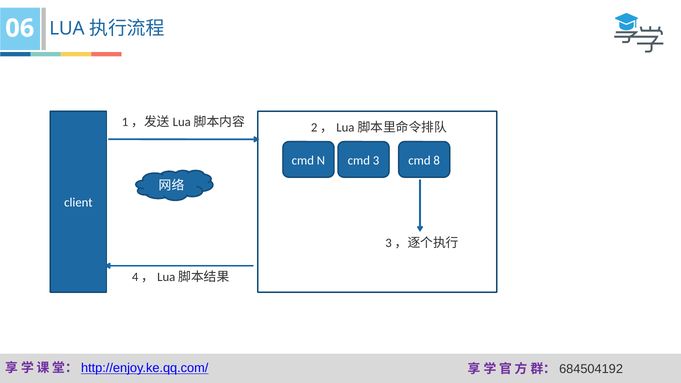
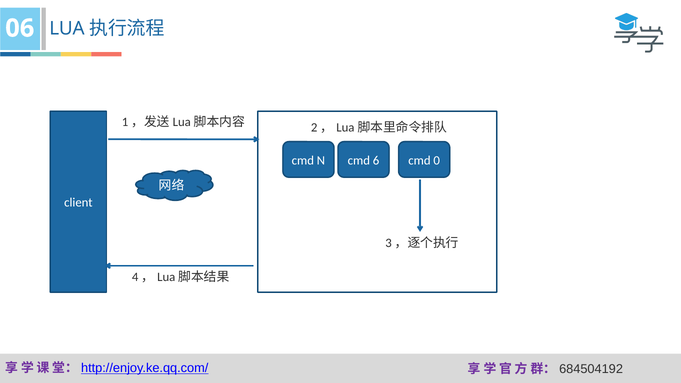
3: 3 -> 6
8: 8 -> 0
